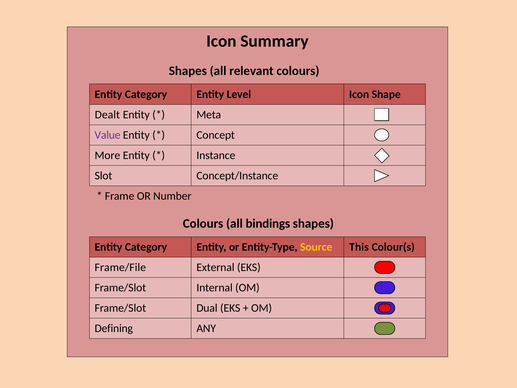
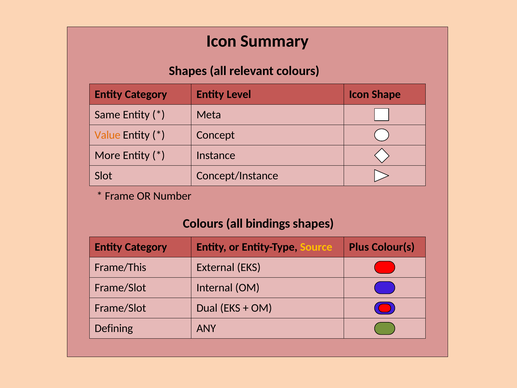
Dealt: Dealt -> Same
Value colour: purple -> orange
This: This -> Plus
Frame/File: Frame/File -> Frame/This
